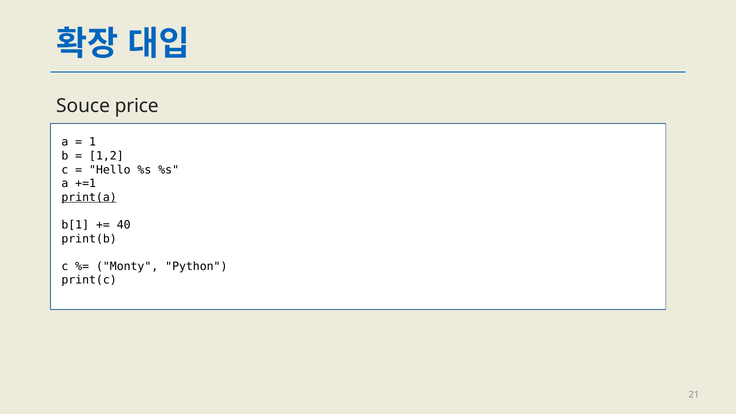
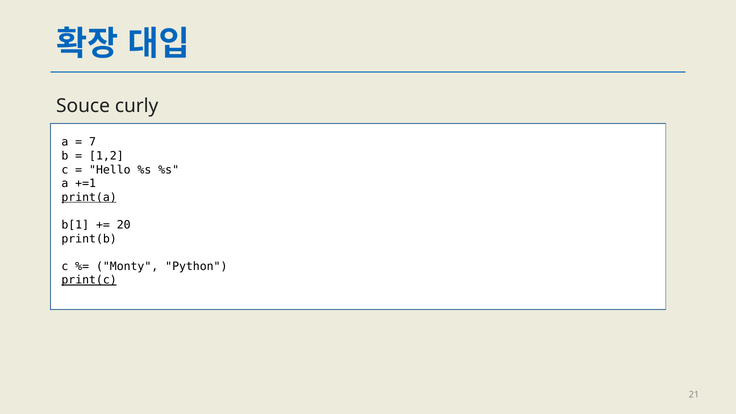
price: price -> curly
1: 1 -> 7
40: 40 -> 20
print(c underline: none -> present
